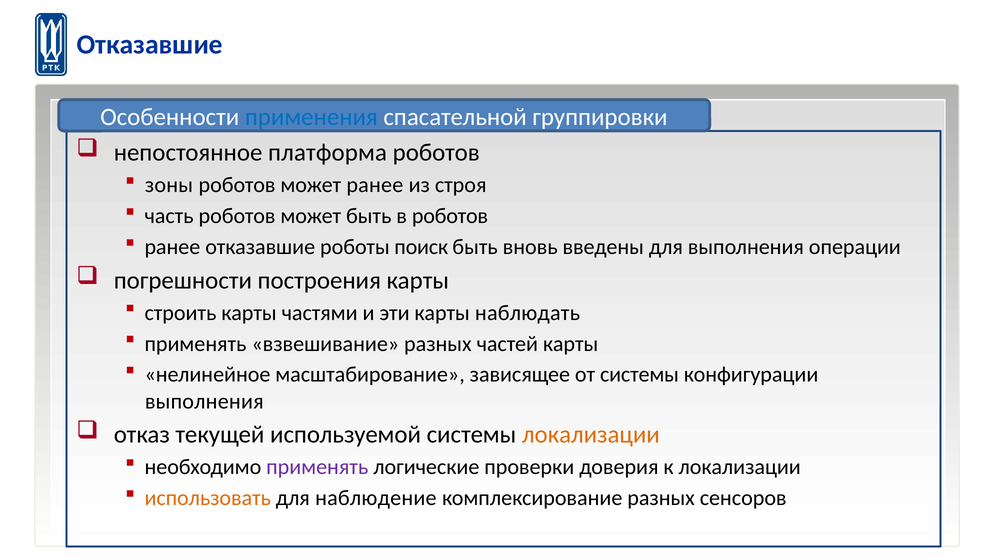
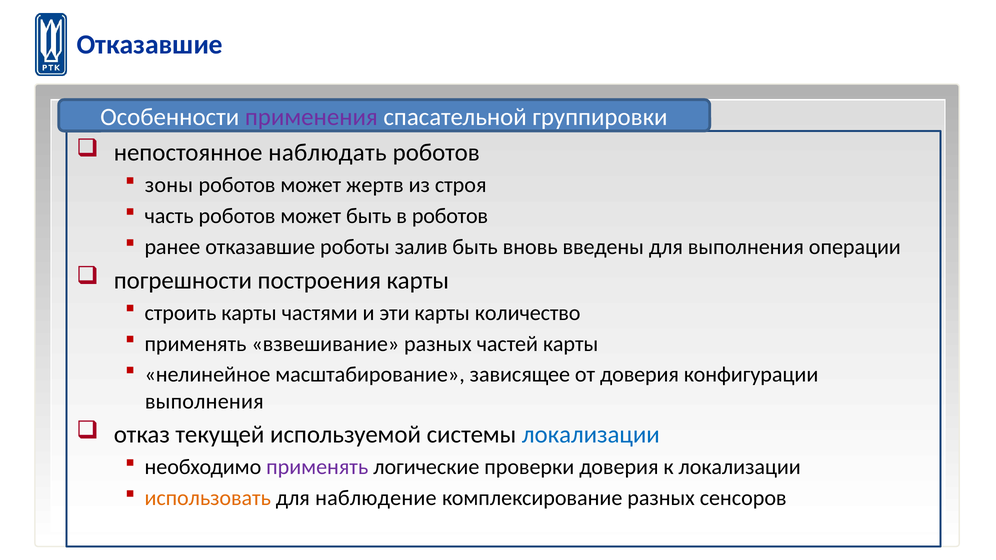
применения colour: blue -> purple
платформа: платформа -> наблюдать
может ранее: ранее -> жертв
поиск: поиск -> залив
наблюдать: наблюдать -> количество
от системы: системы -> доверия
локализации at (591, 435) colour: orange -> blue
